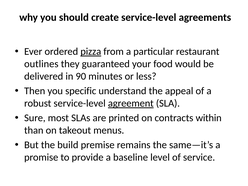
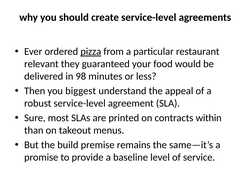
outlines: outlines -> relevant
90: 90 -> 98
specific: specific -> biggest
agreement underline: present -> none
